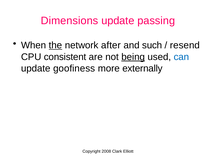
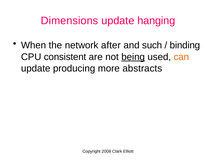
passing: passing -> hanging
the underline: present -> none
resend: resend -> binding
can colour: blue -> orange
goofiness: goofiness -> producing
externally: externally -> abstracts
